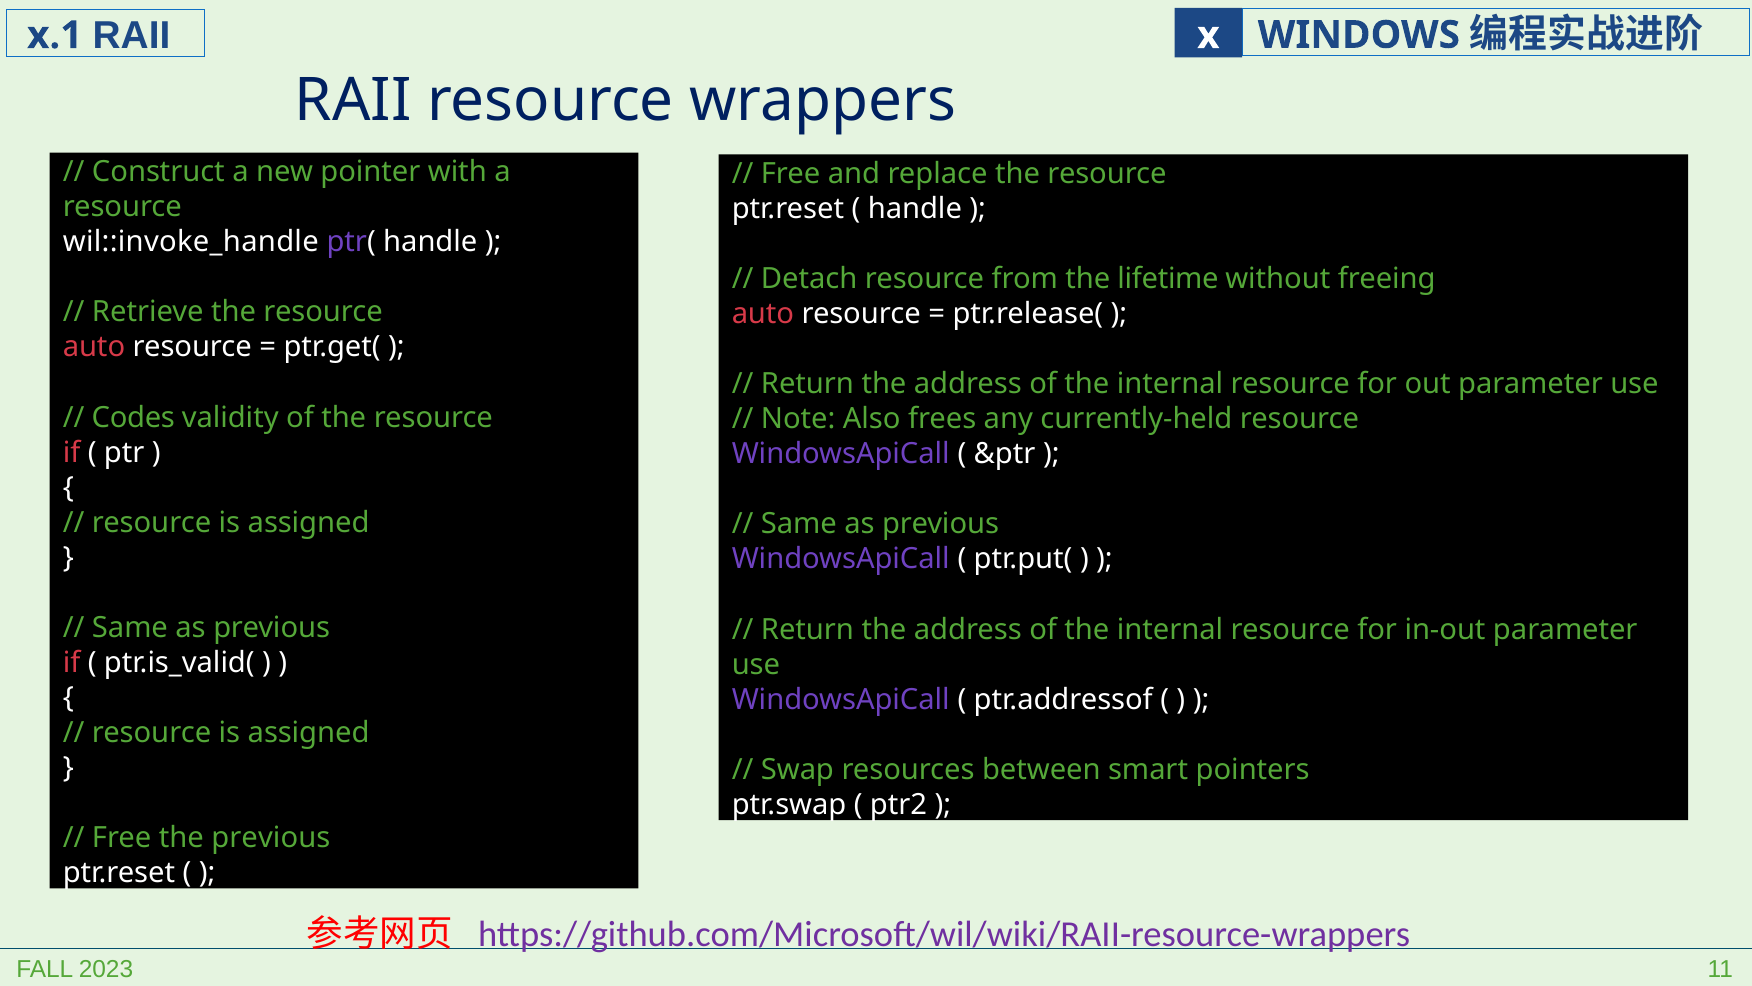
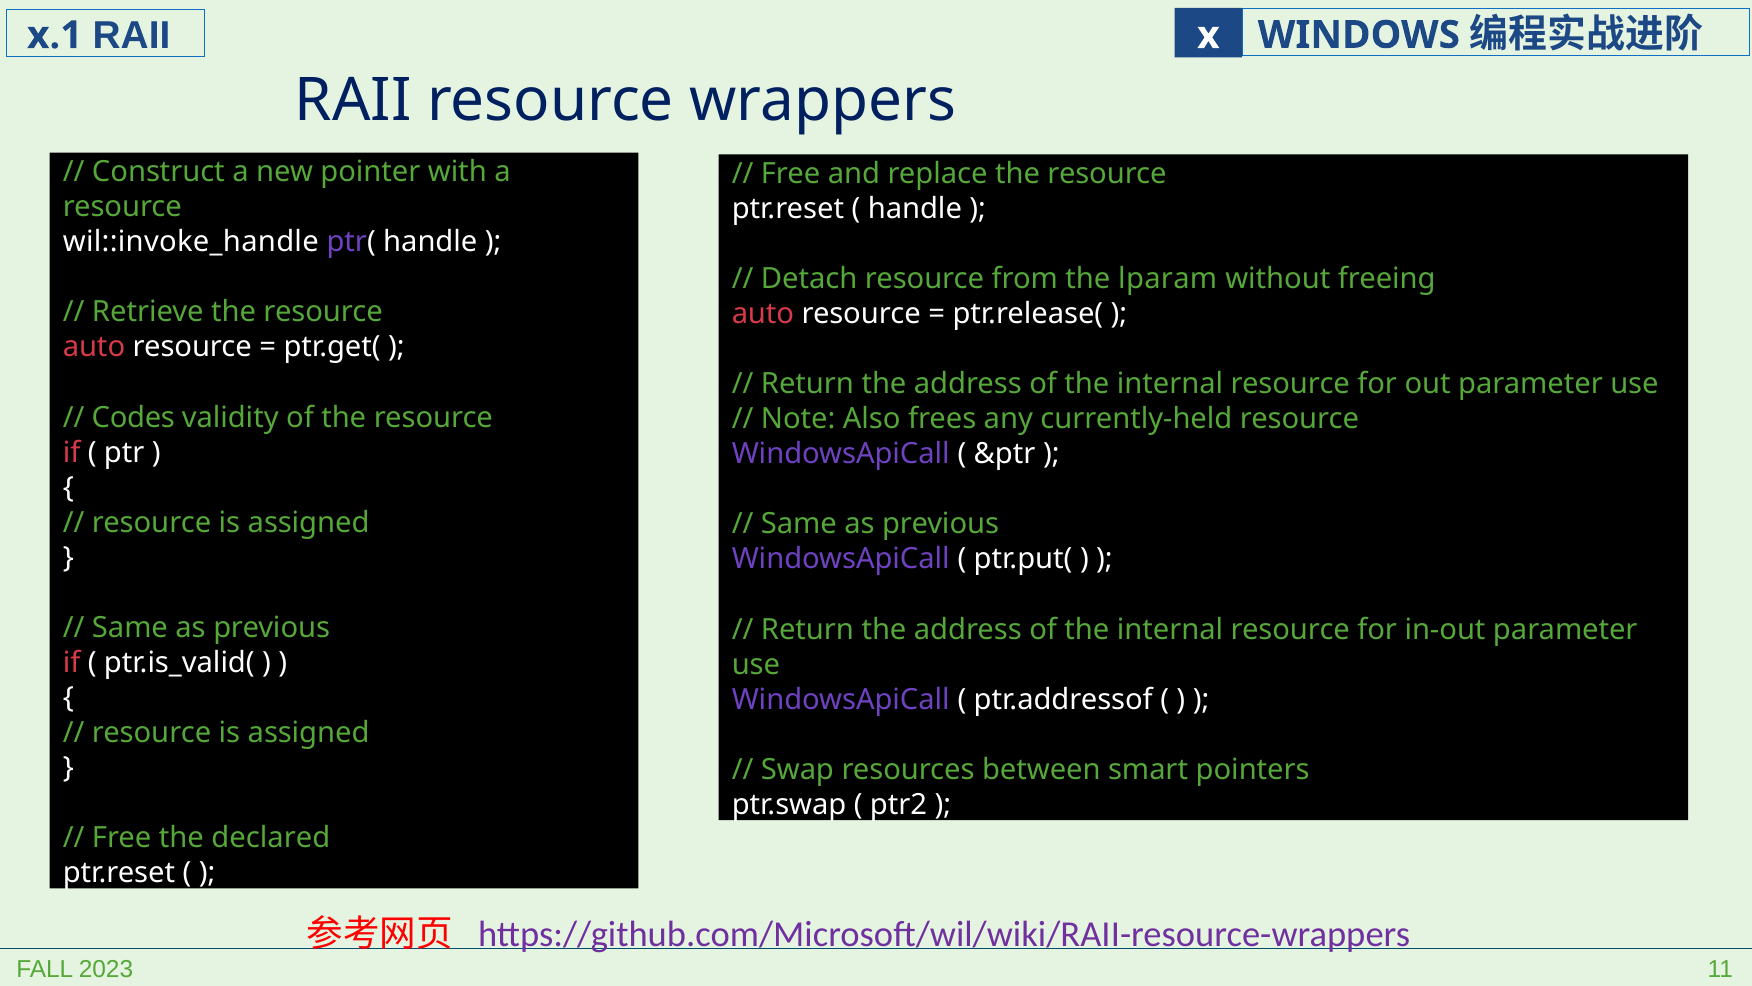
lifetime: lifetime -> lparam
the previous: previous -> declared
